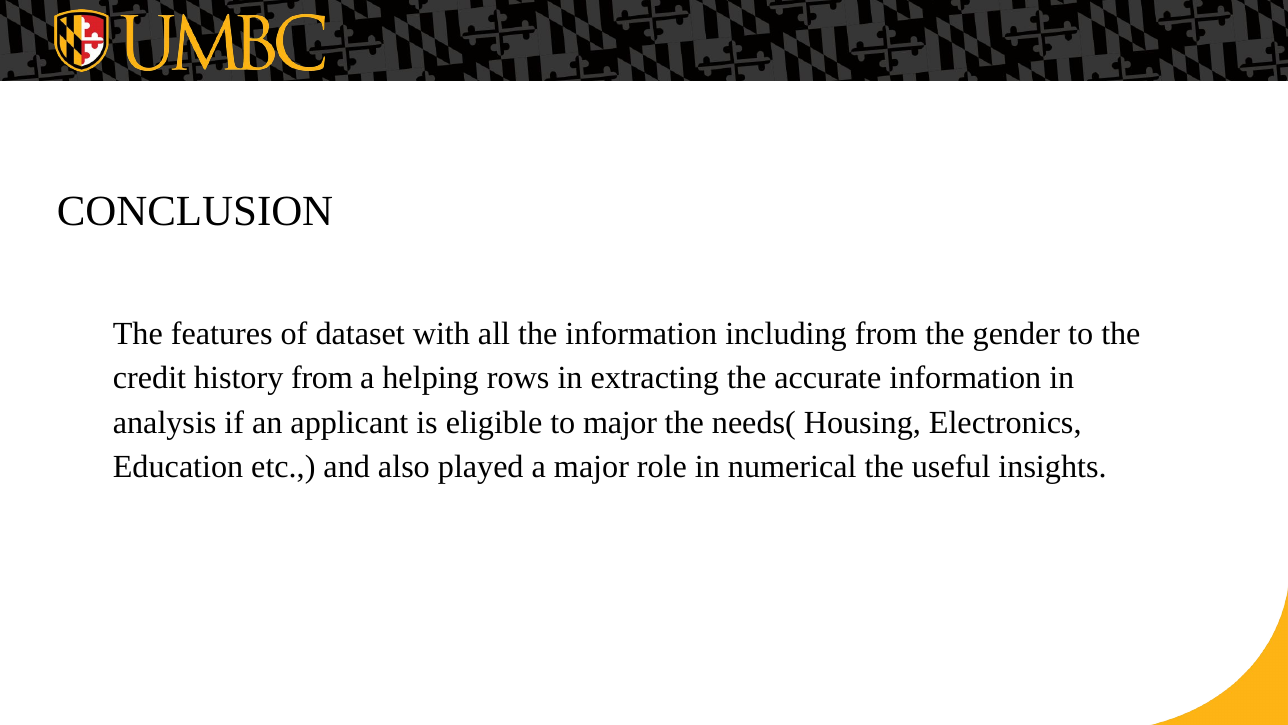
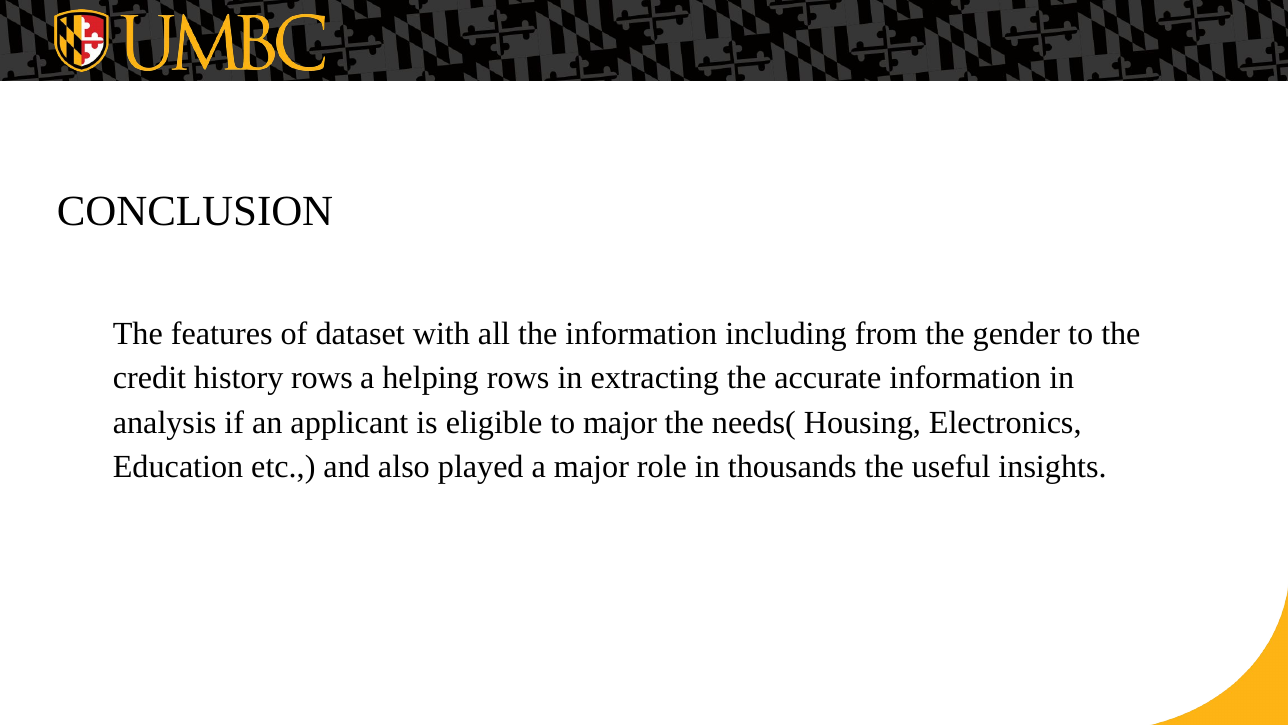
history from: from -> rows
numerical: numerical -> thousands
